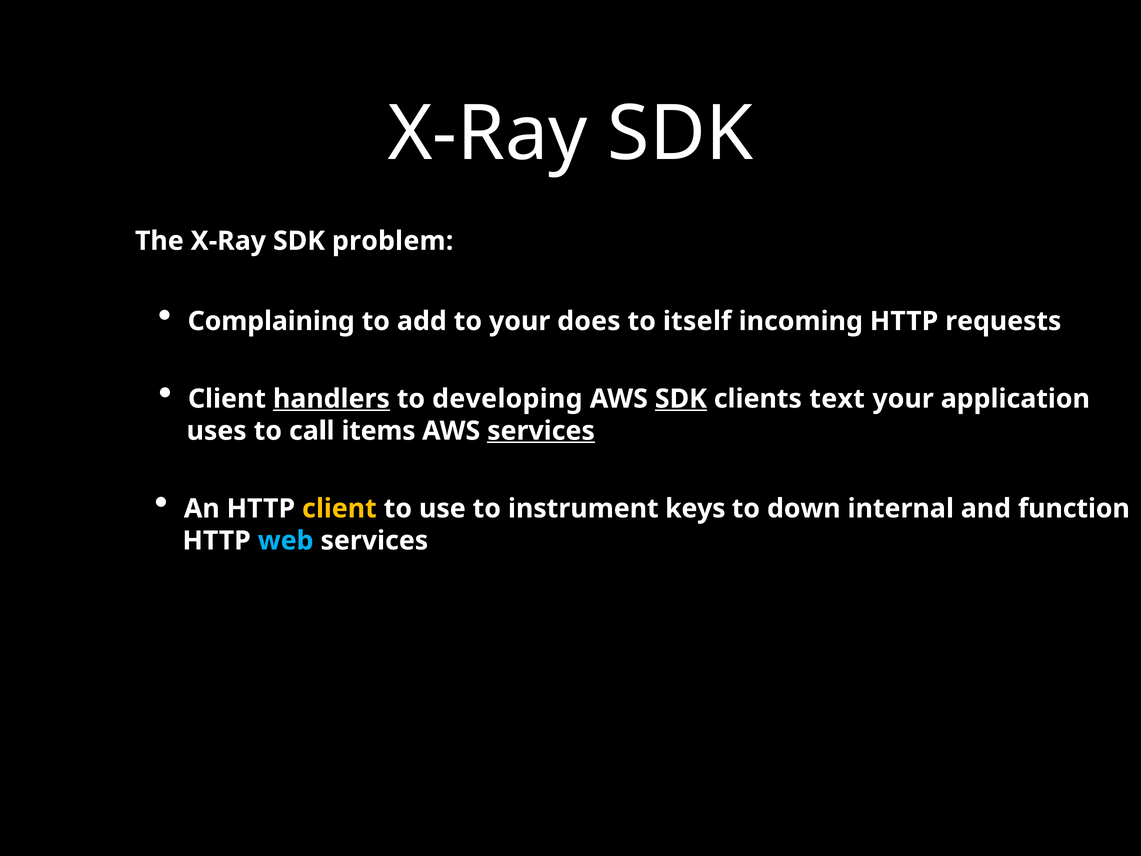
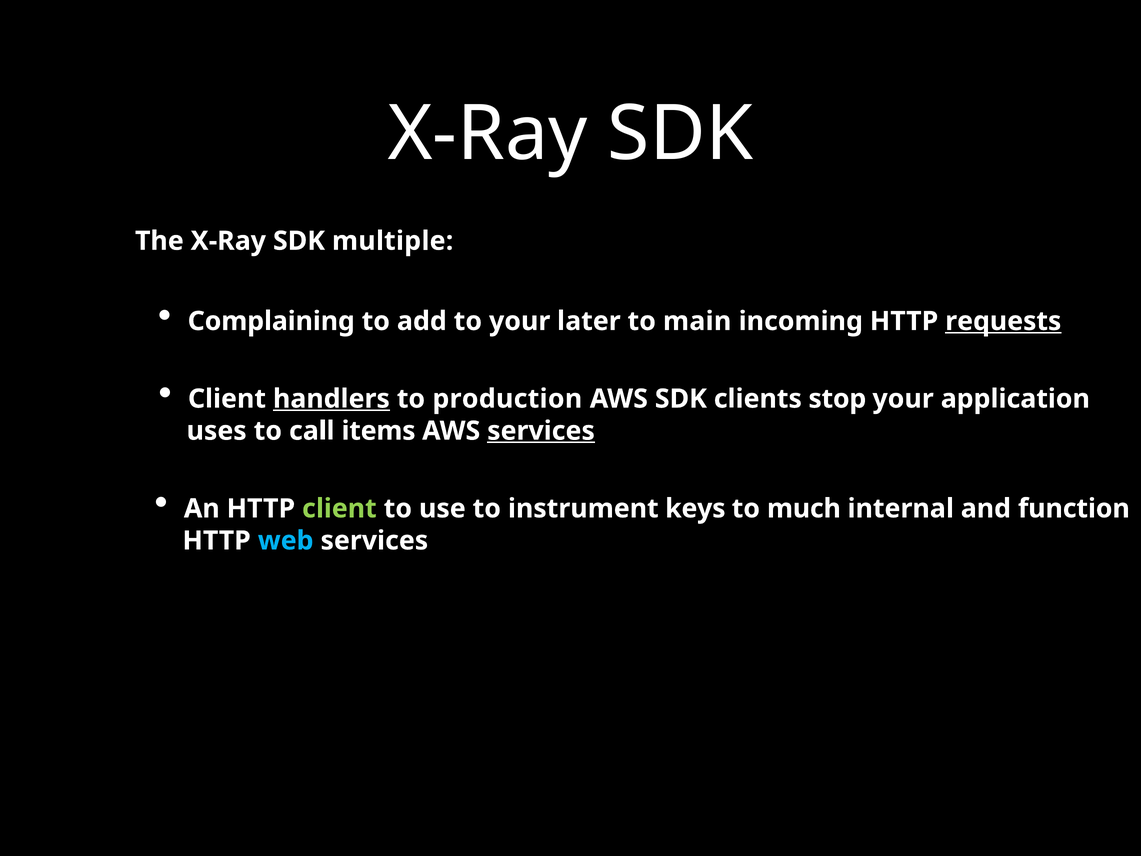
problem: problem -> multiple
does: does -> later
itself: itself -> main
requests underline: none -> present
developing: developing -> production
SDK at (681, 399) underline: present -> none
text: text -> stop
client at (339, 508) colour: yellow -> light green
down: down -> much
